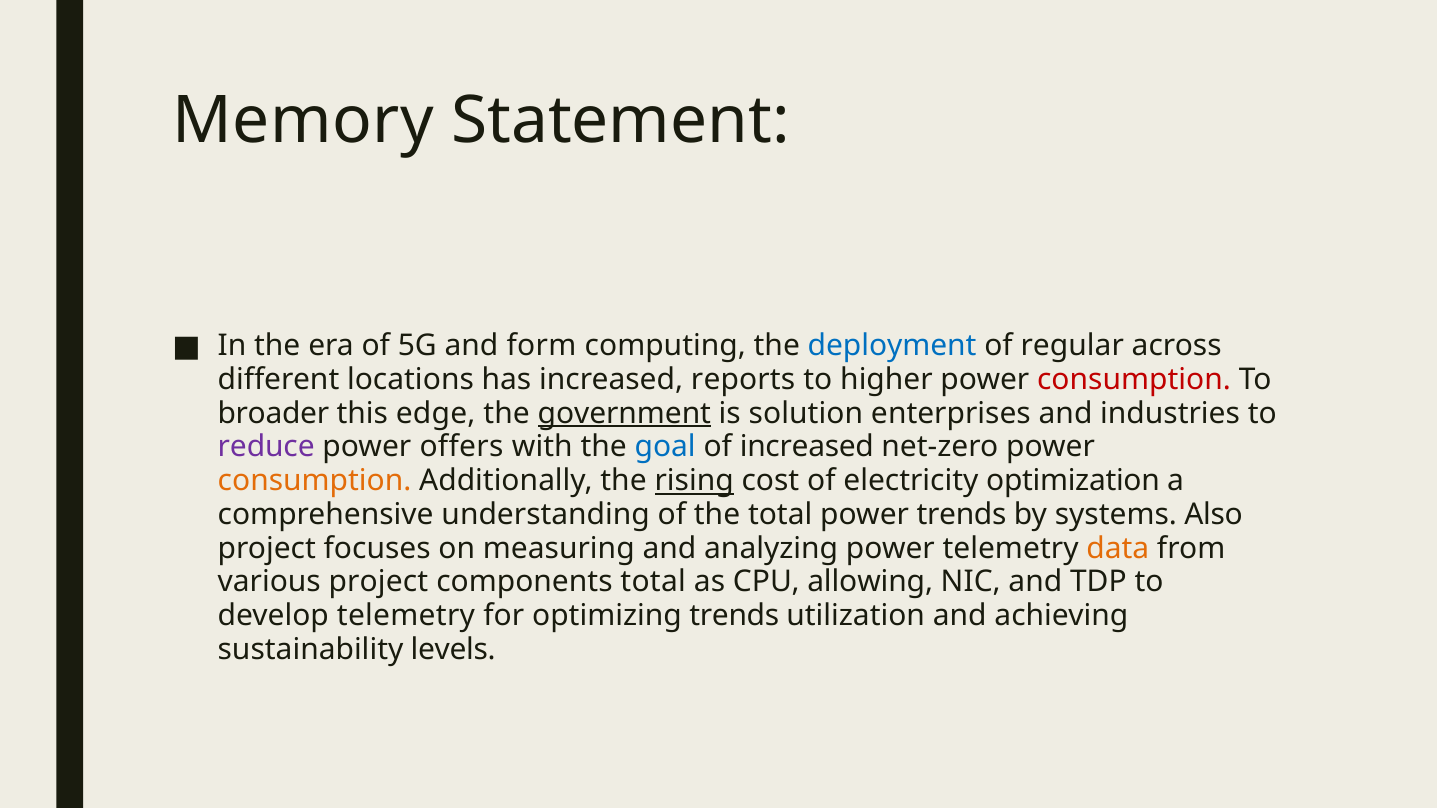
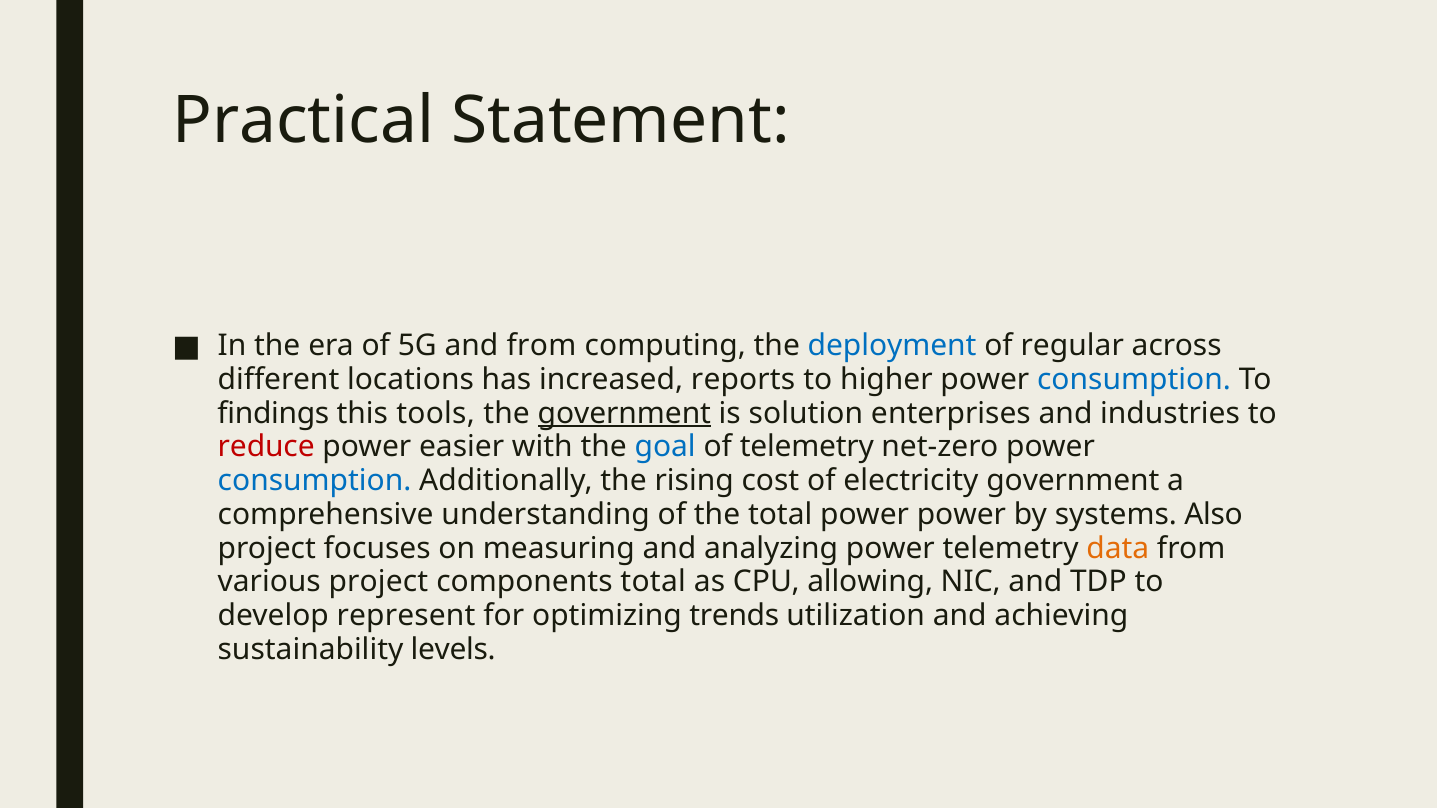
Memory: Memory -> Practical
and form: form -> from
consumption at (1134, 380) colour: red -> blue
broader: broader -> findings
edge: edge -> tools
reduce colour: purple -> red
offers: offers -> easier
of increased: increased -> telemetry
consumption at (315, 481) colour: orange -> blue
rising underline: present -> none
electricity optimization: optimization -> government
power trends: trends -> power
develop telemetry: telemetry -> represent
